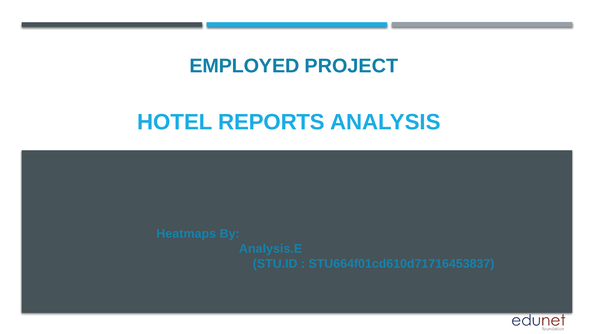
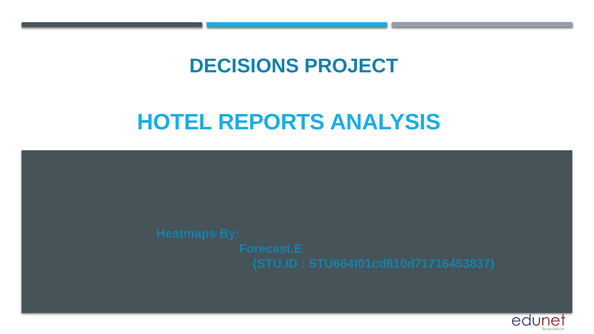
EMPLOYED: EMPLOYED -> DECISIONS
Analysis.E: Analysis.E -> Forecast.E
